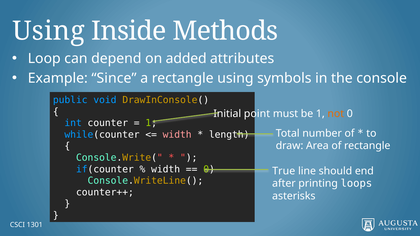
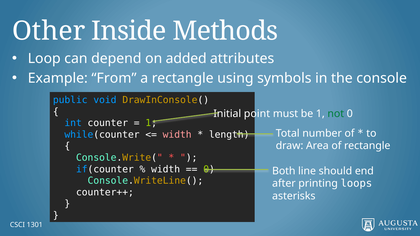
Using at (49, 31): Using -> Other
Since: Since -> From
not colour: orange -> green
True: True -> Both
